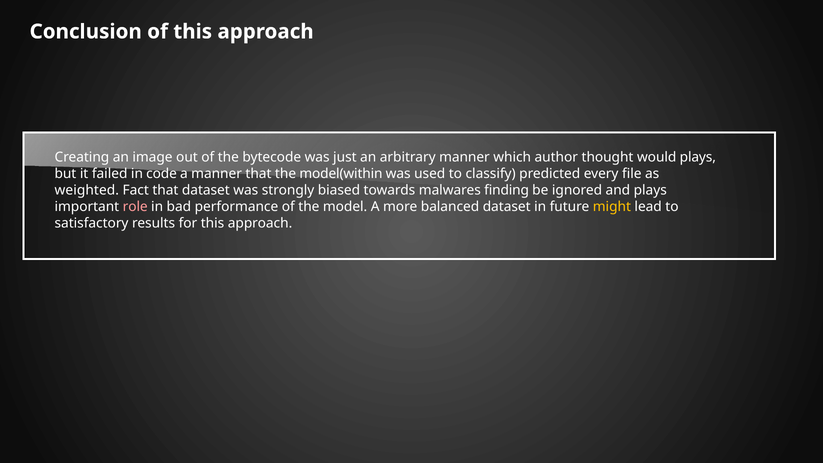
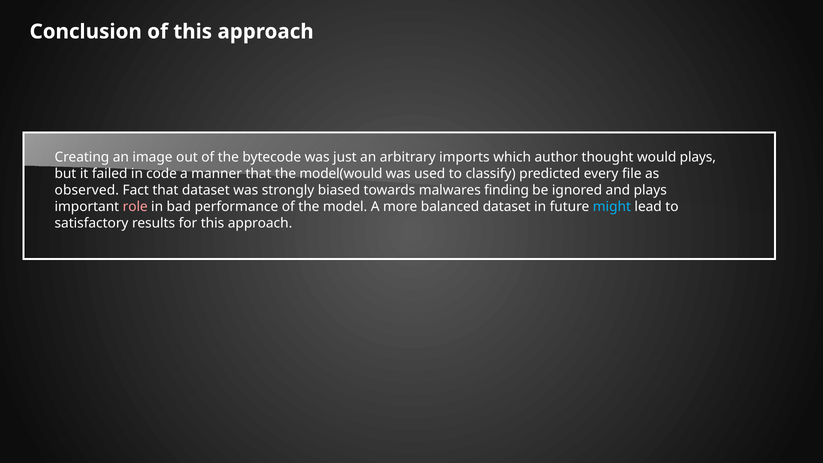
arbitrary manner: manner -> imports
model(within: model(within -> model(would
weighted: weighted -> observed
might colour: yellow -> light blue
